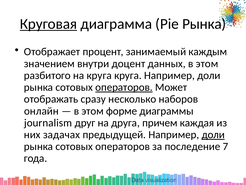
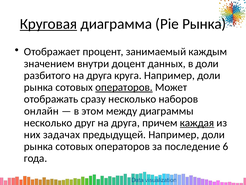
данных в этом: этом -> доли
разбитого на круга: круга -> друга
форме: форме -> между
journalism at (48, 123): journalism -> несколько
каждая underline: none -> present
доли at (213, 134) underline: present -> none
7: 7 -> 6
